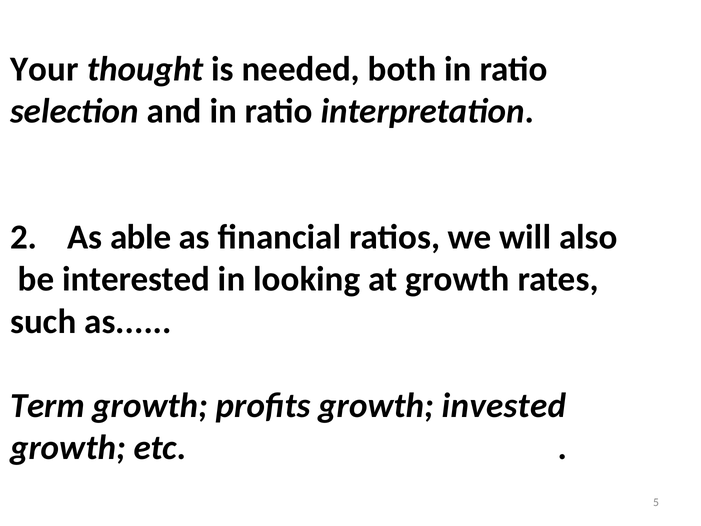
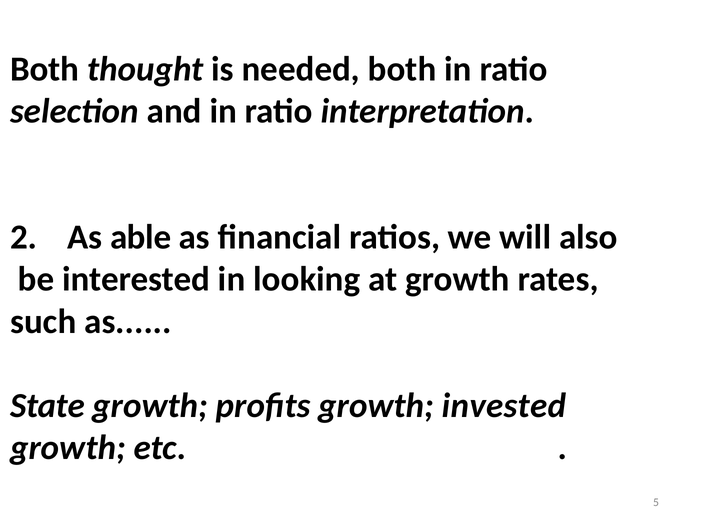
Your at (45, 69): Your -> Both
Term: Term -> State
